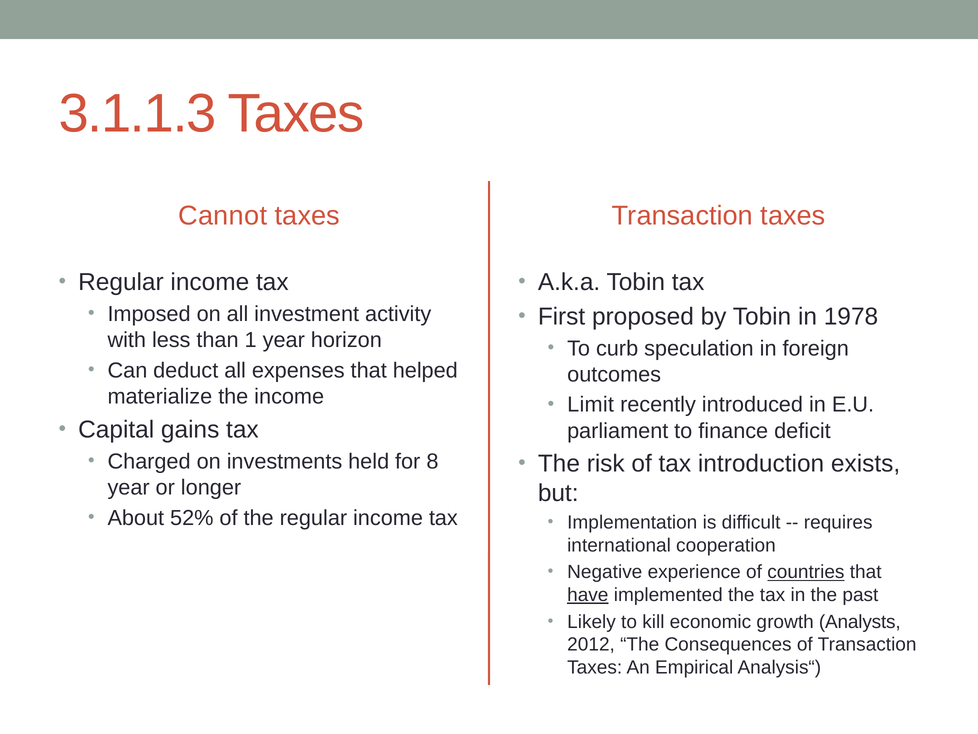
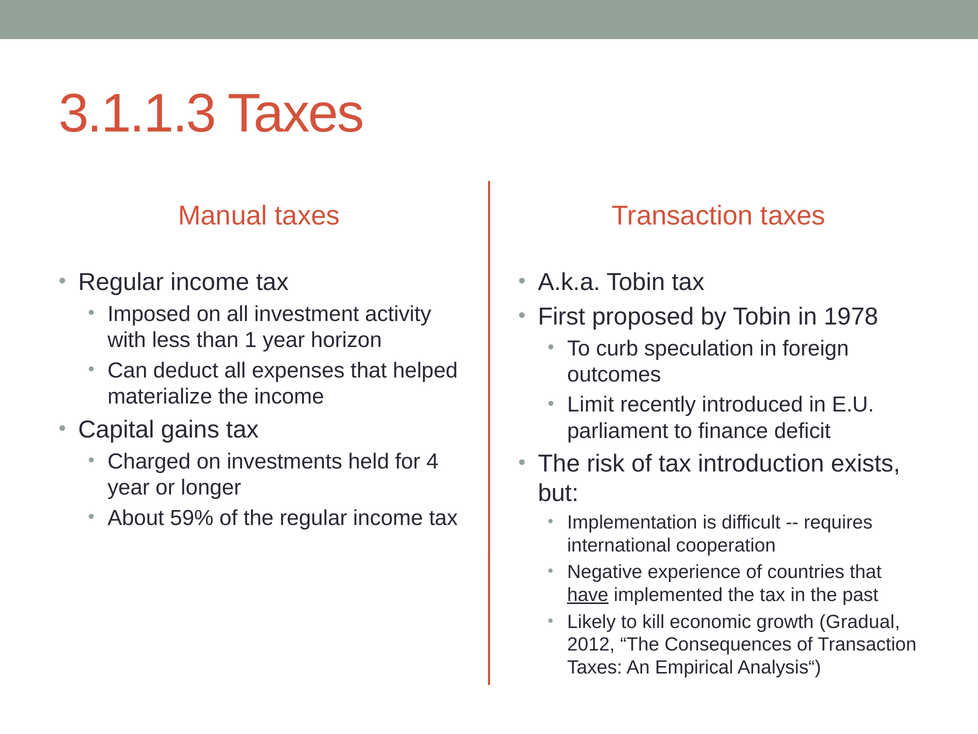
Cannot: Cannot -> Manual
8: 8 -> 4
52%: 52% -> 59%
countries underline: present -> none
Analysts: Analysts -> Gradual
